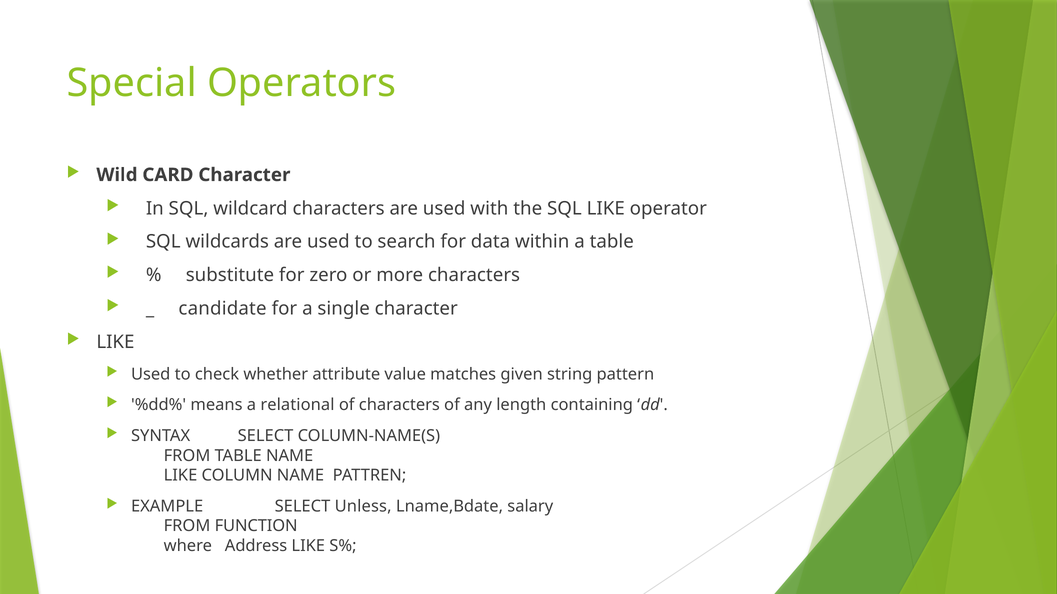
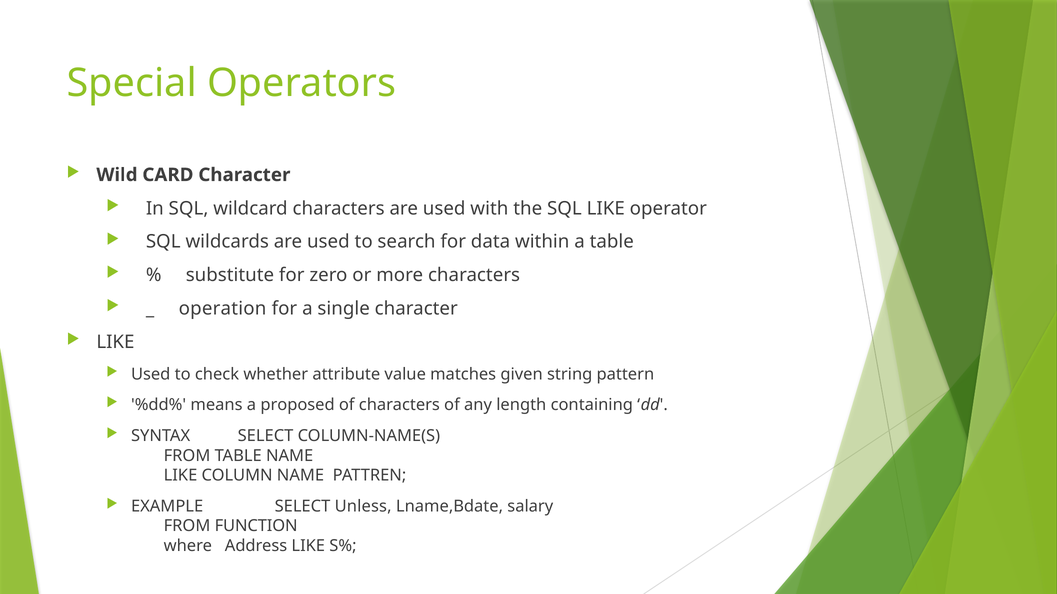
candidate: candidate -> operation
relational: relational -> proposed
